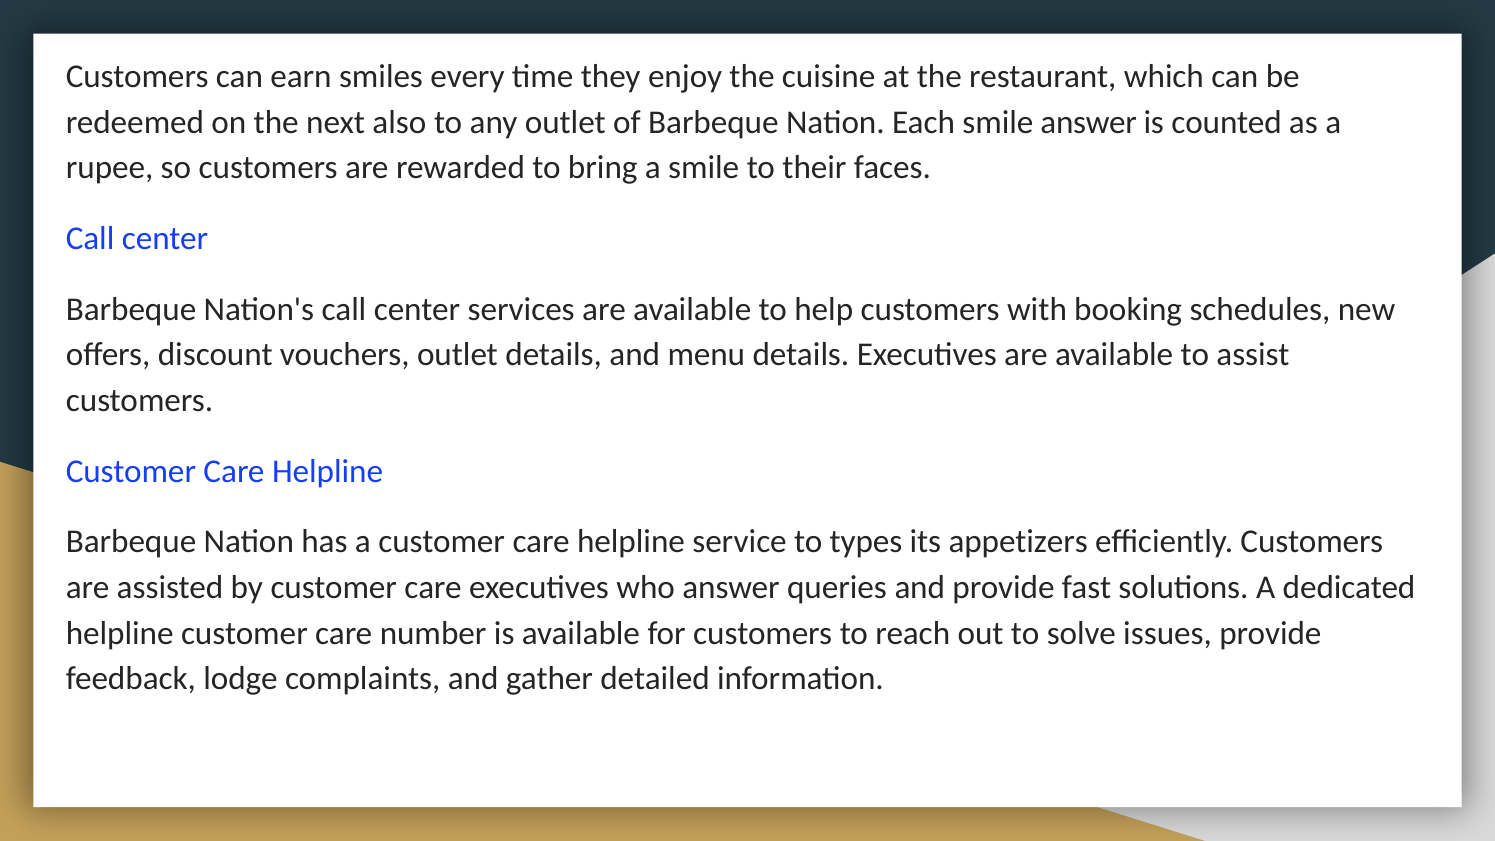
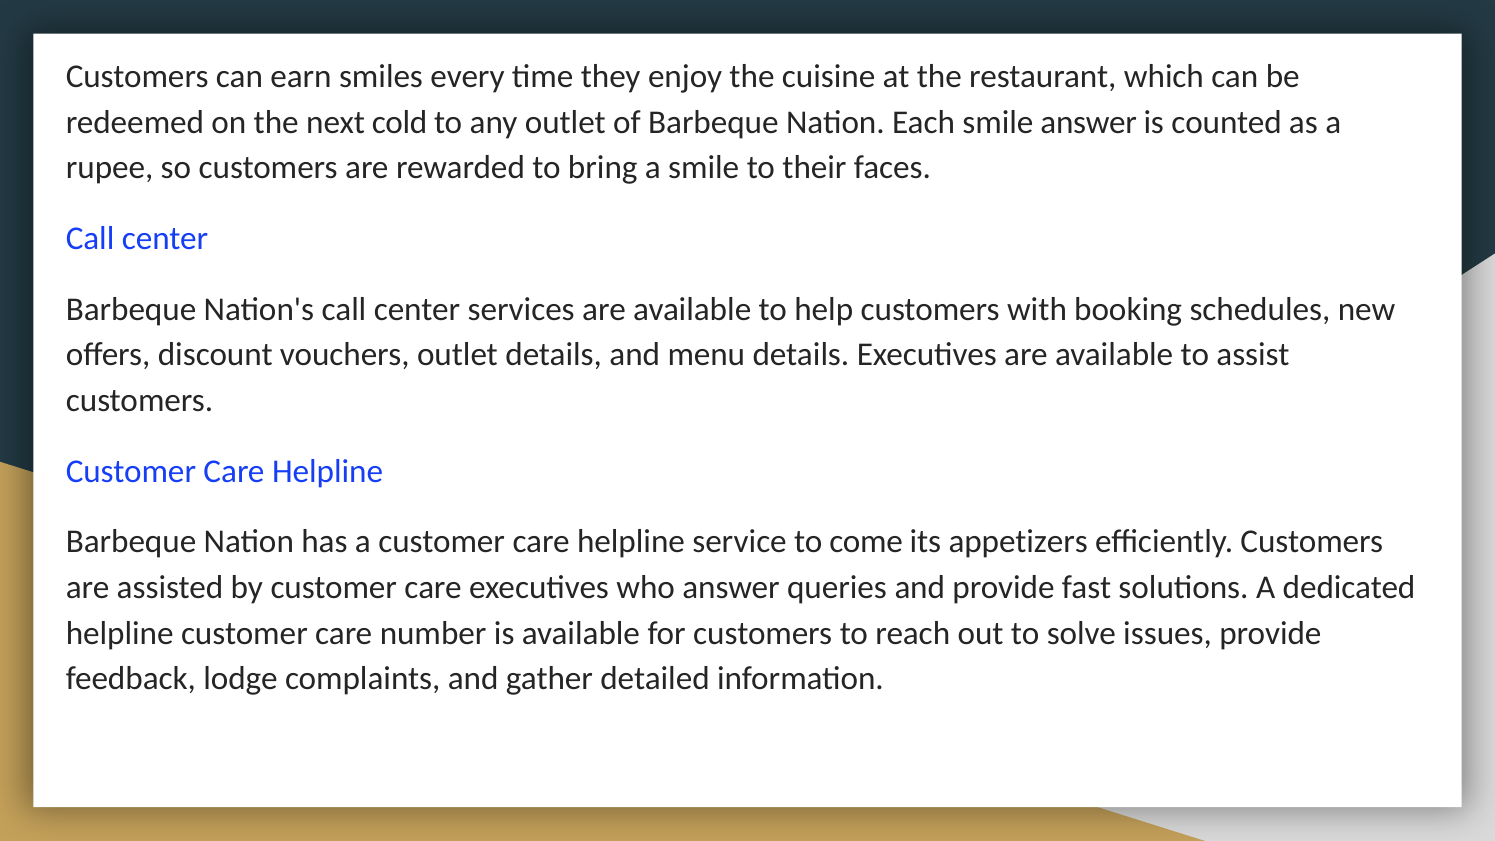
also: also -> cold
types: types -> come
